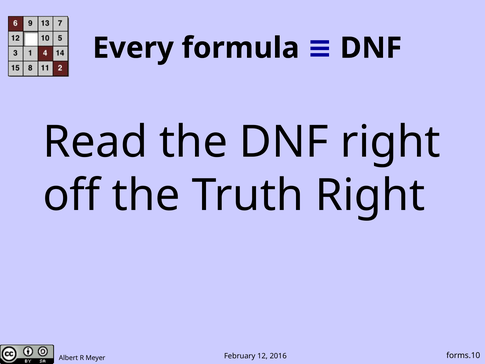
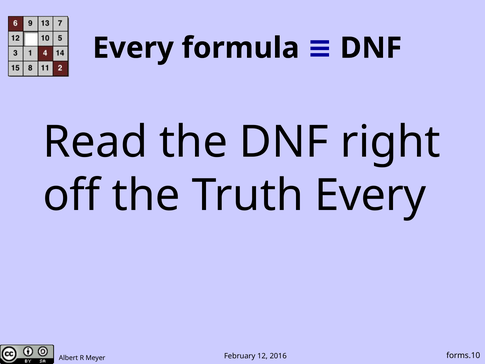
Truth Right: Right -> Every
